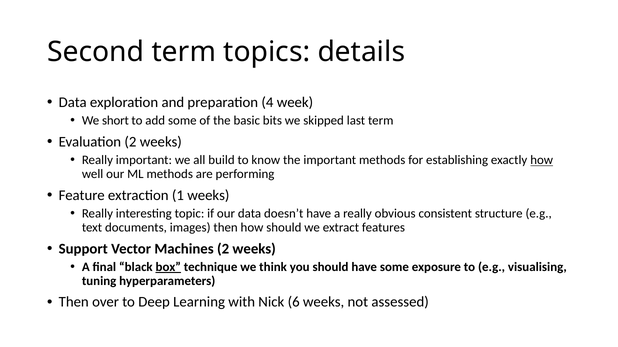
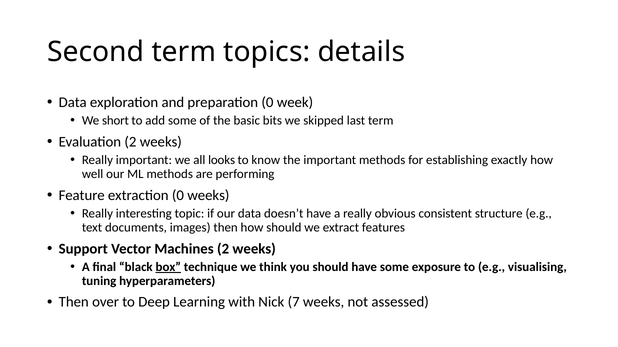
preparation 4: 4 -> 0
build: build -> looks
how at (542, 160) underline: present -> none
extraction 1: 1 -> 0
6: 6 -> 7
